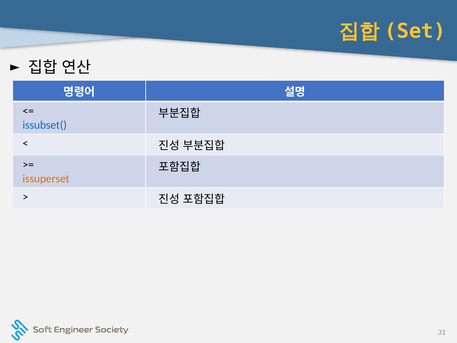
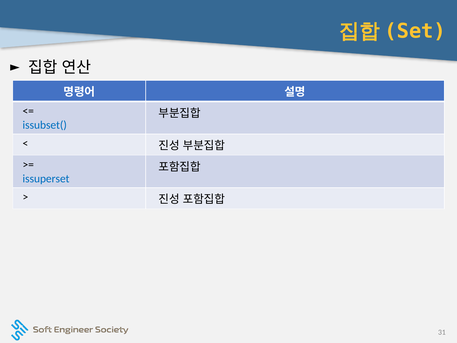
issuperset colour: orange -> blue
